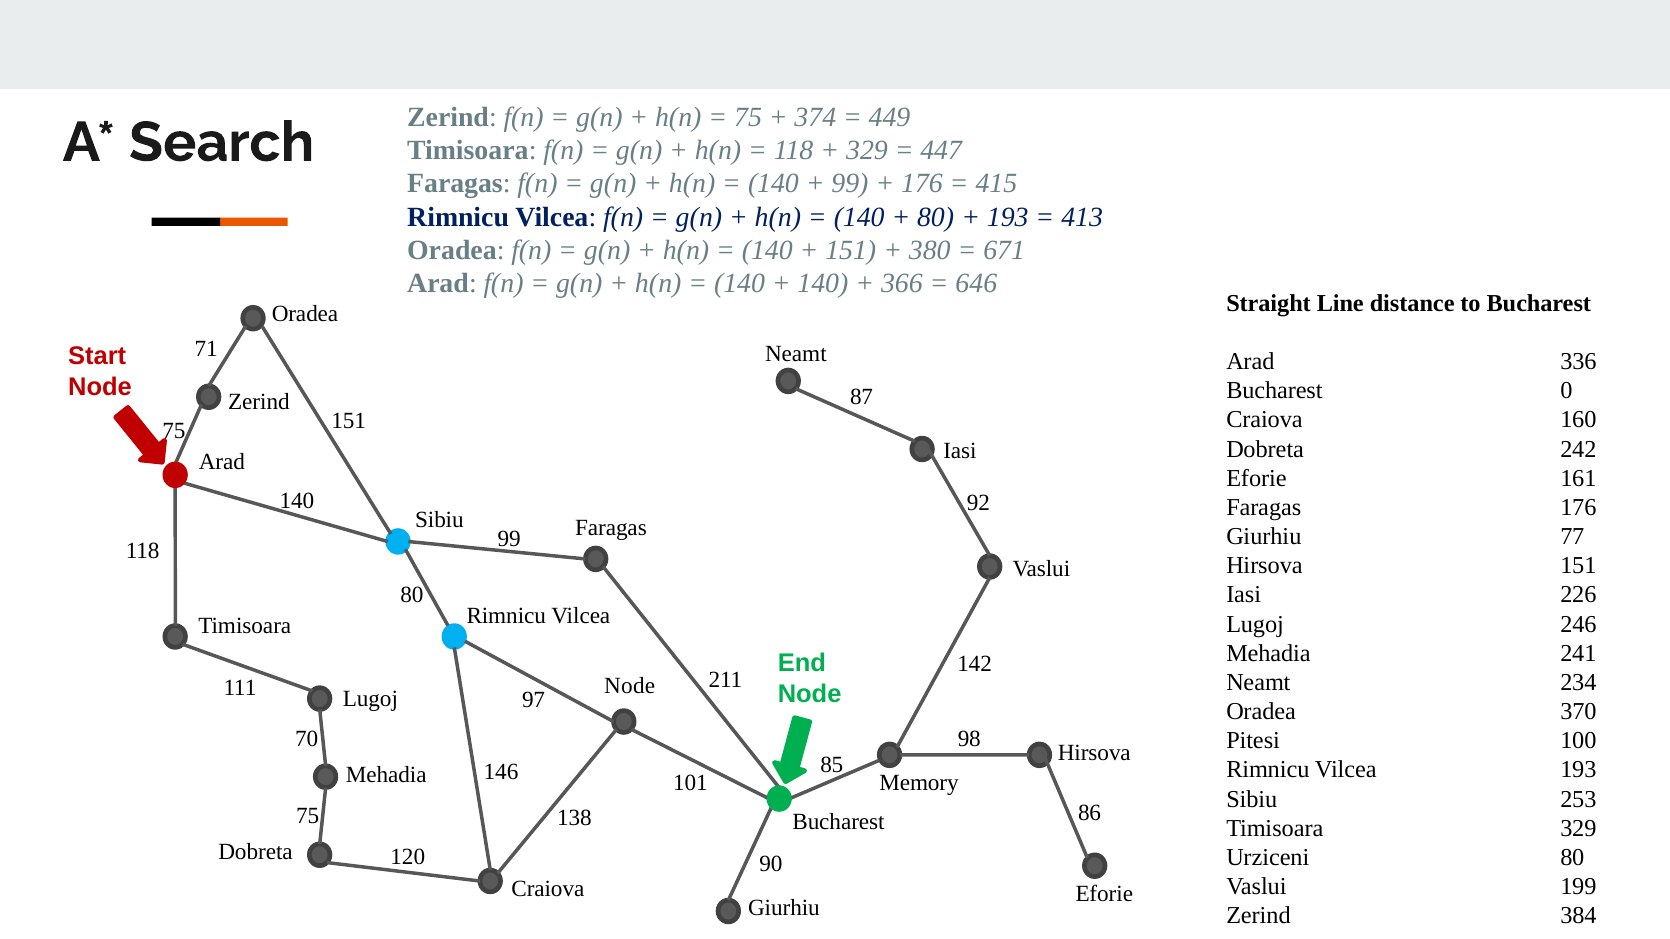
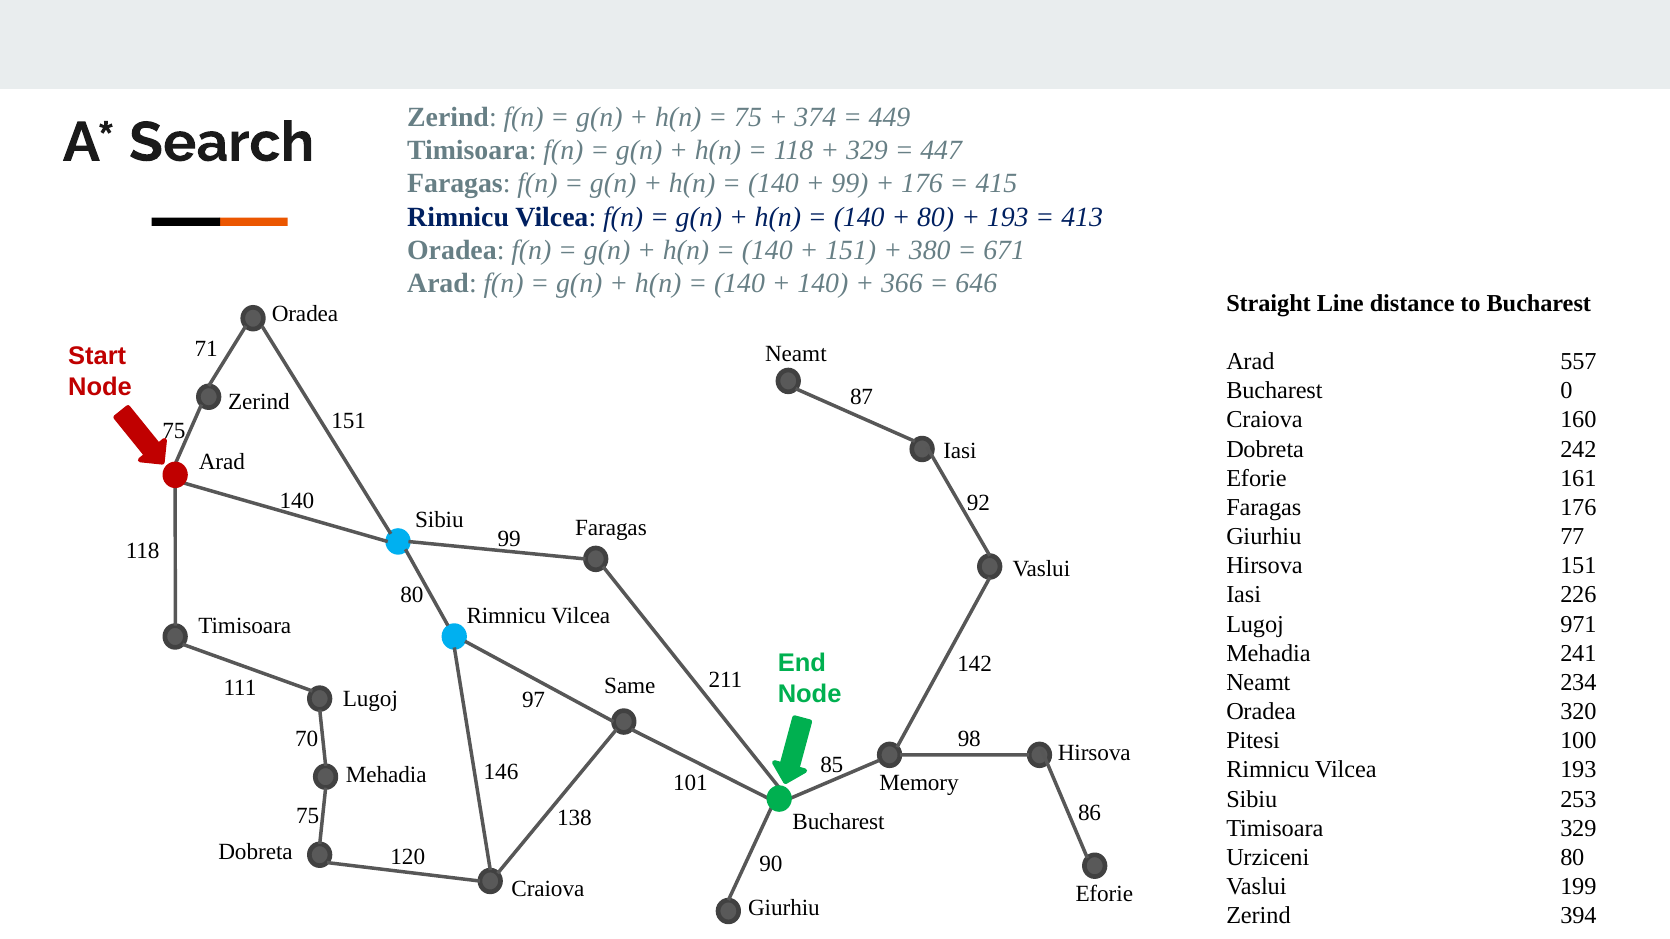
336: 336 -> 557
246: 246 -> 971
Node at (630, 686): Node -> Same
370: 370 -> 320
384: 384 -> 394
